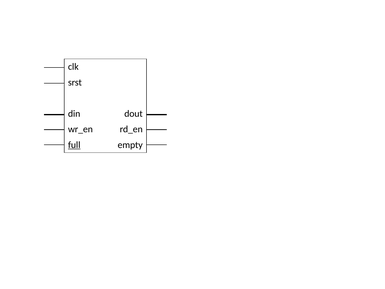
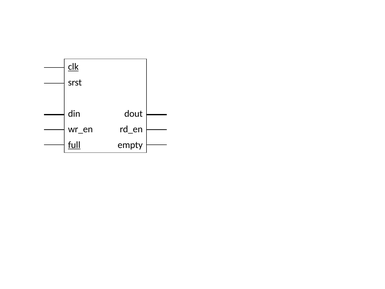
clk underline: none -> present
